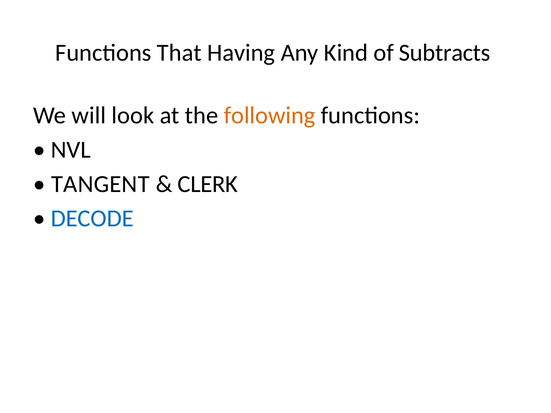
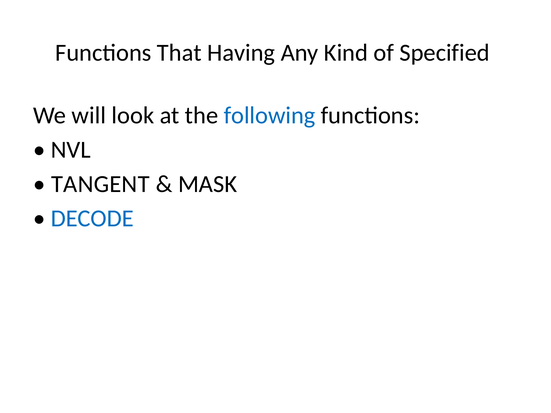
Subtracts: Subtracts -> Specified
following colour: orange -> blue
CLERK: CLERK -> MASK
